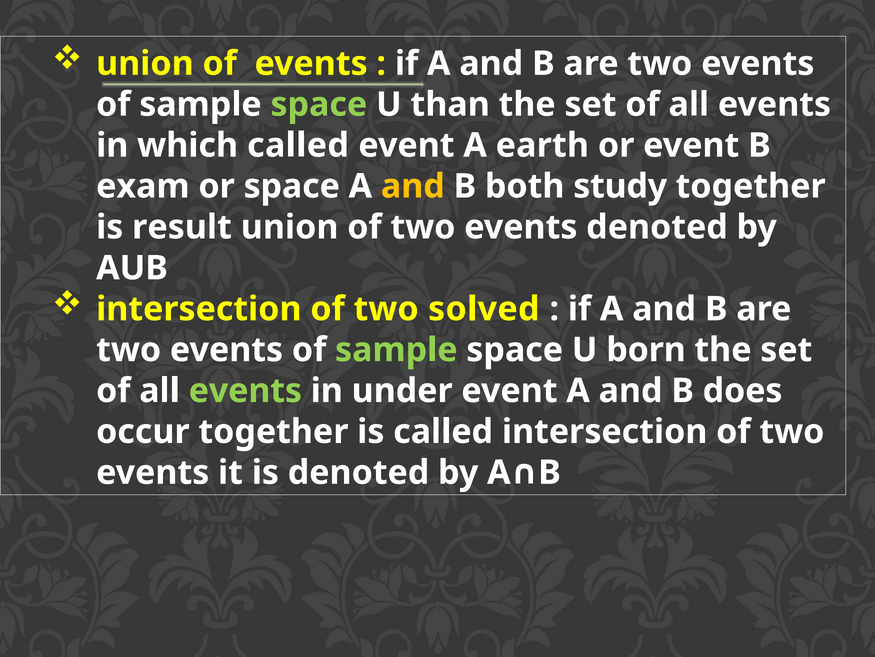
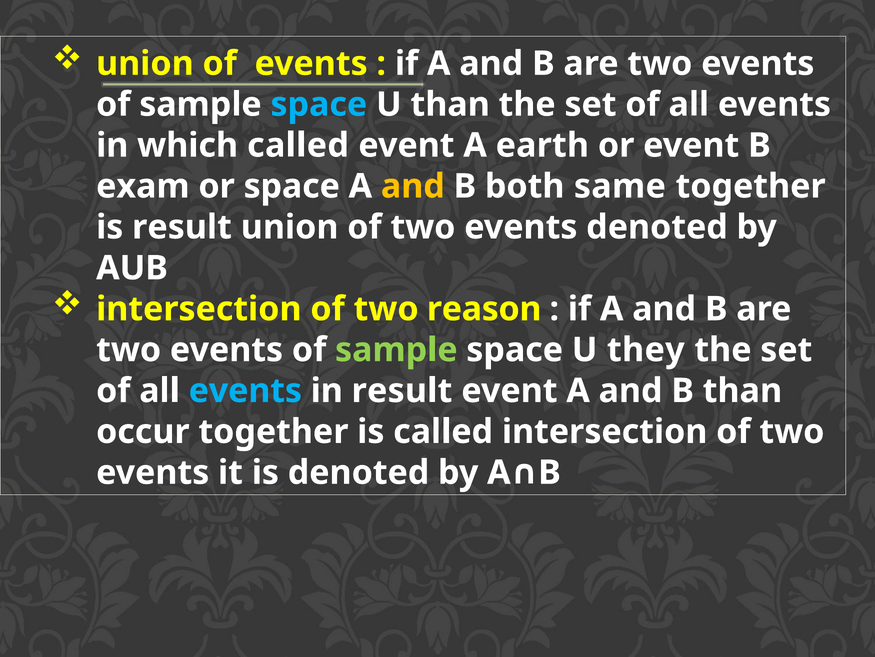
space at (319, 104) colour: light green -> light blue
study: study -> same
solved: solved -> reason
born: born -> they
events at (245, 390) colour: light green -> light blue
in under: under -> result
B does: does -> than
